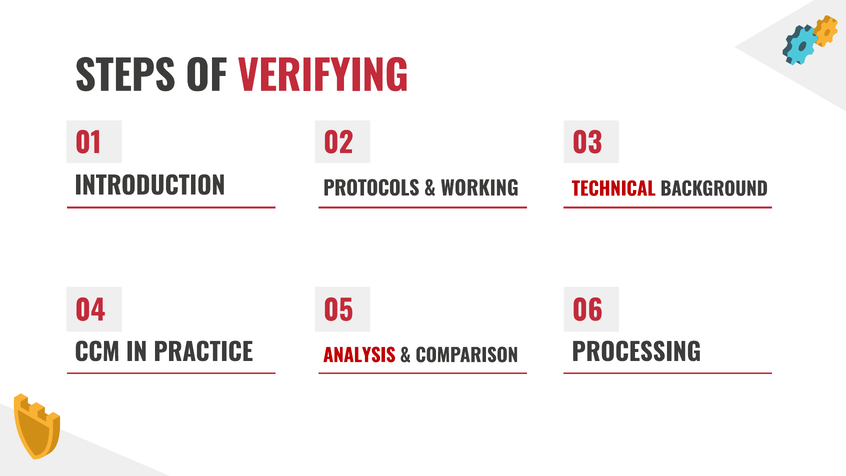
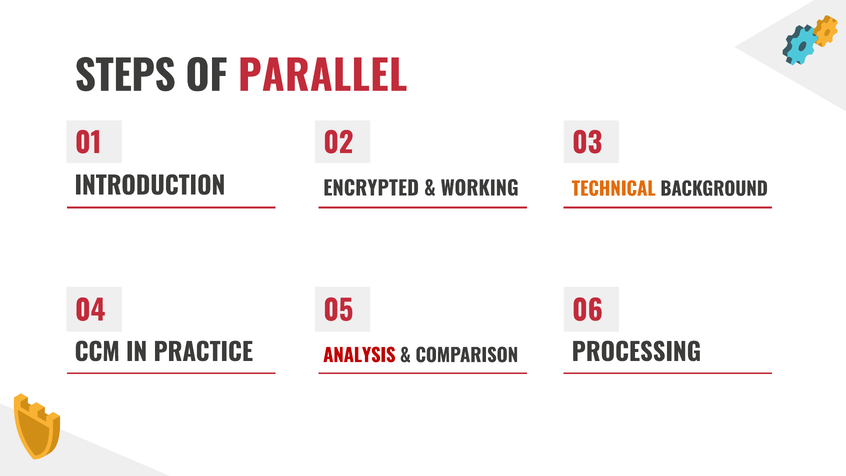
VERIFYING: VERIFYING -> PARALLEL
PROTOCOLS: PROTOCOLS -> ENCRYPTED
TECHNICAL colour: red -> orange
